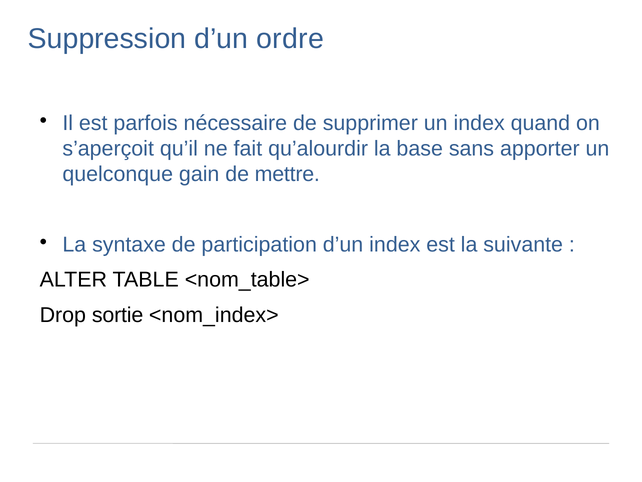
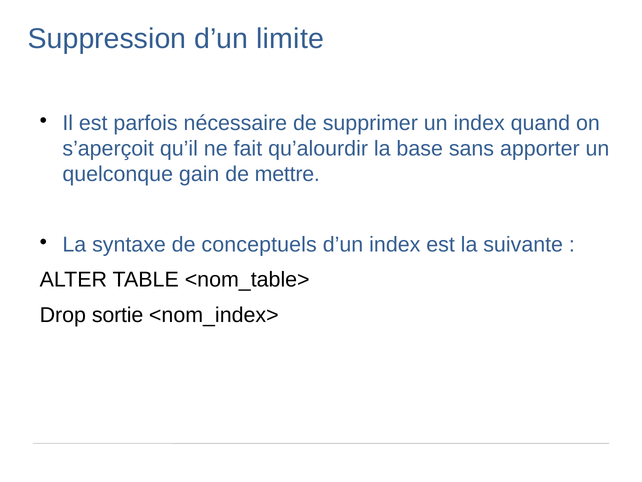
ordre: ordre -> limite
participation: participation -> conceptuels
